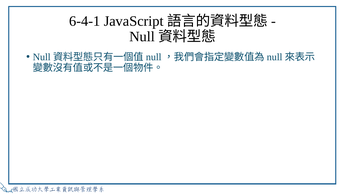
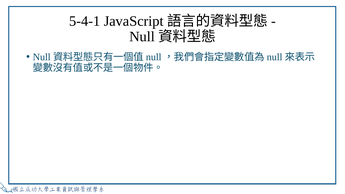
6-4-1: 6-4-1 -> 5-4-1
